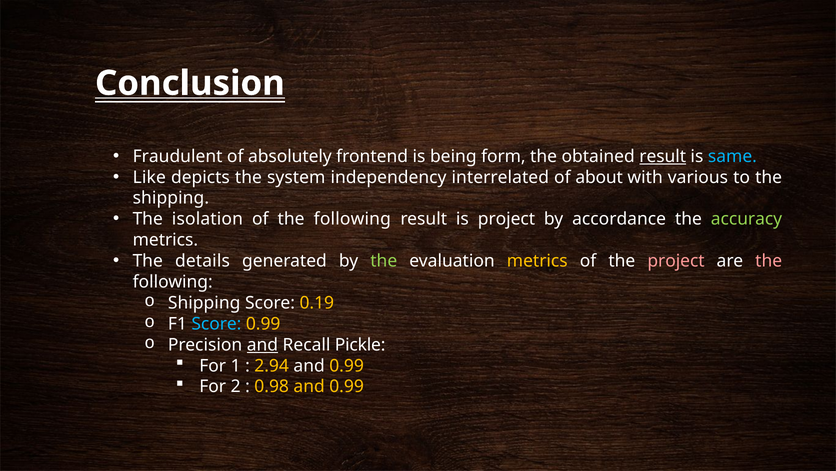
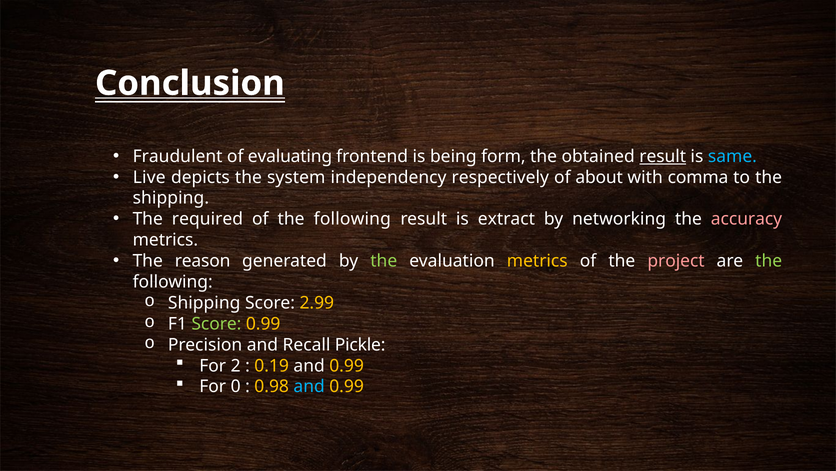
absolutely: absolutely -> evaluating
Like: Like -> Live
interrelated: interrelated -> respectively
various: various -> comma
isolation: isolation -> required
is project: project -> extract
accordance: accordance -> networking
accuracy colour: light green -> pink
details: details -> reason
the at (769, 261) colour: pink -> light green
0.19: 0.19 -> 2.99
Score at (216, 323) colour: light blue -> light green
and at (262, 344) underline: present -> none
1: 1 -> 2
2.94: 2.94 -> 0.19
2: 2 -> 0
and at (309, 386) colour: yellow -> light blue
